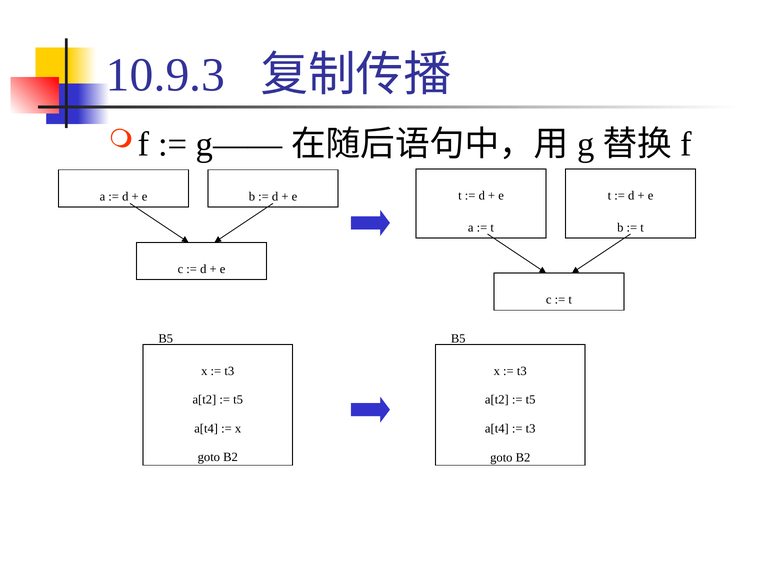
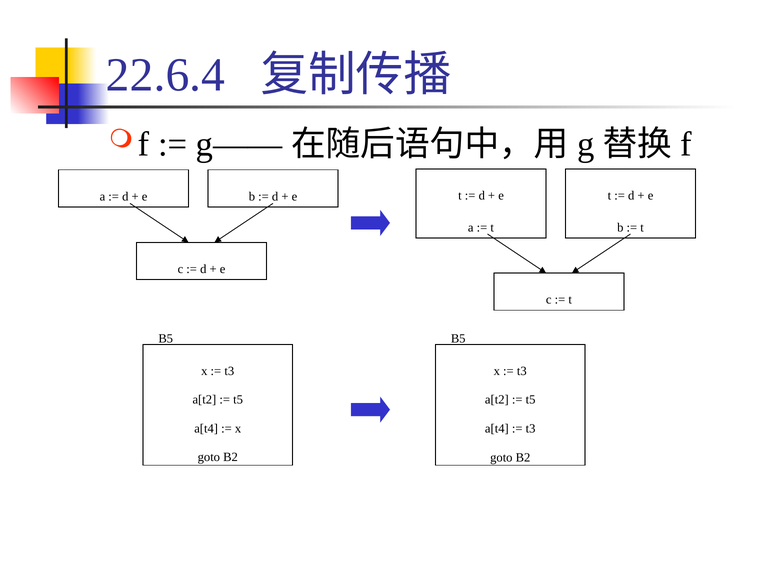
10.9.3: 10.9.3 -> 22.6.4
